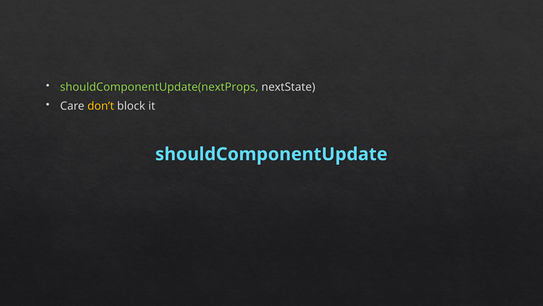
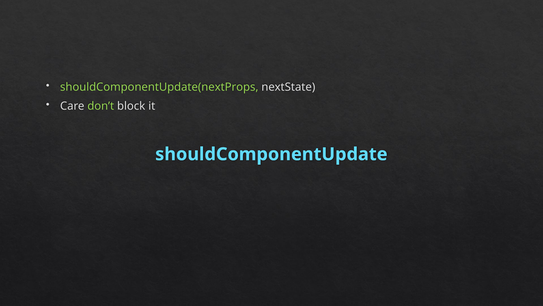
don’t colour: yellow -> light green
